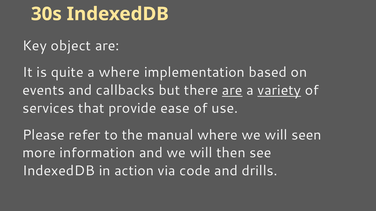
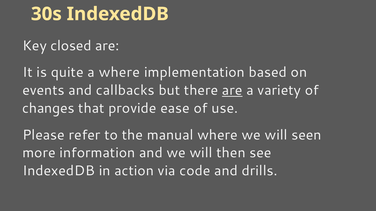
object: object -> closed
variety underline: present -> none
services: services -> changes
